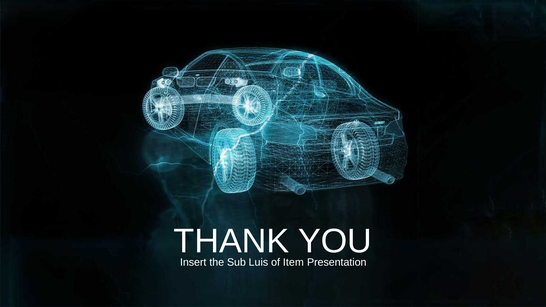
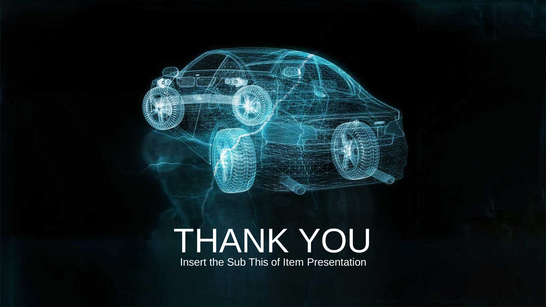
Luis: Luis -> This
